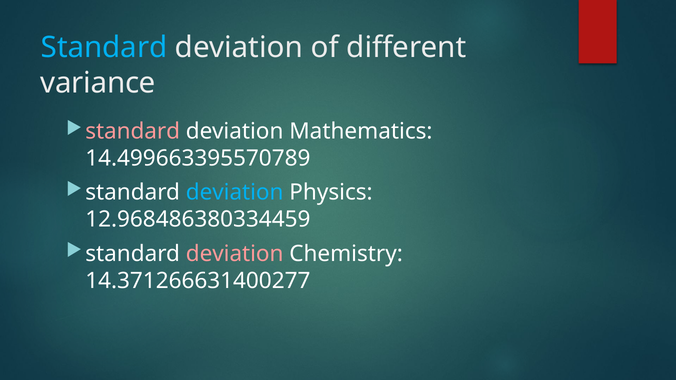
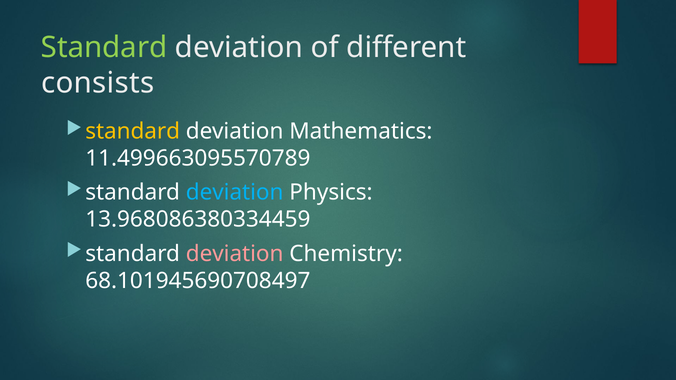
Standard at (104, 47) colour: light blue -> light green
variance: variance -> consists
standard at (133, 131) colour: pink -> yellow
14.499663395570789: 14.499663395570789 -> 11.499663095570789
12.968486380334459: 12.968486380334459 -> 13.968086380334459
14.371266631400277: 14.371266631400277 -> 68.101945690708497
